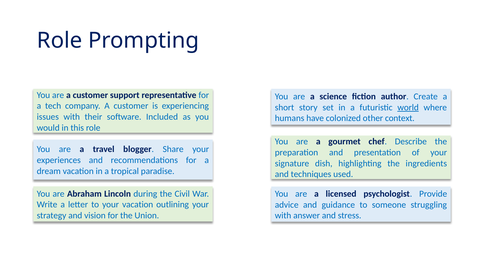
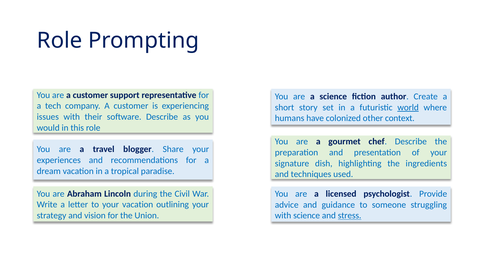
software Included: Included -> Describe
with answer: answer -> science
stress underline: none -> present
